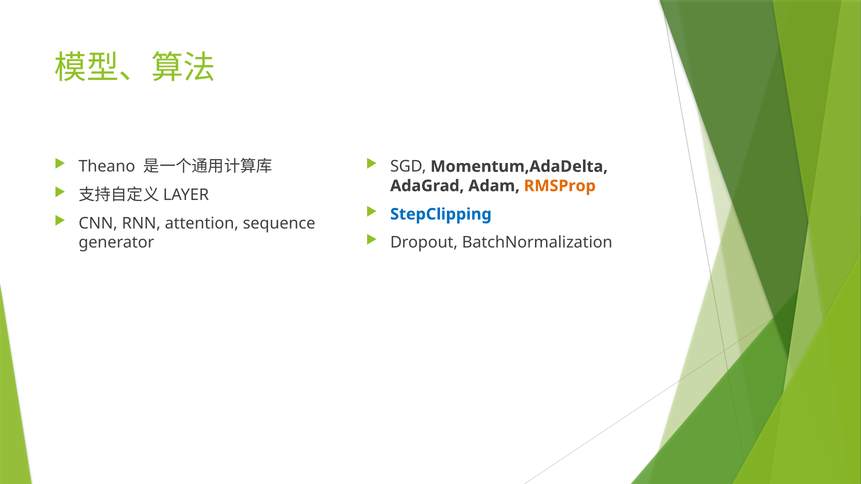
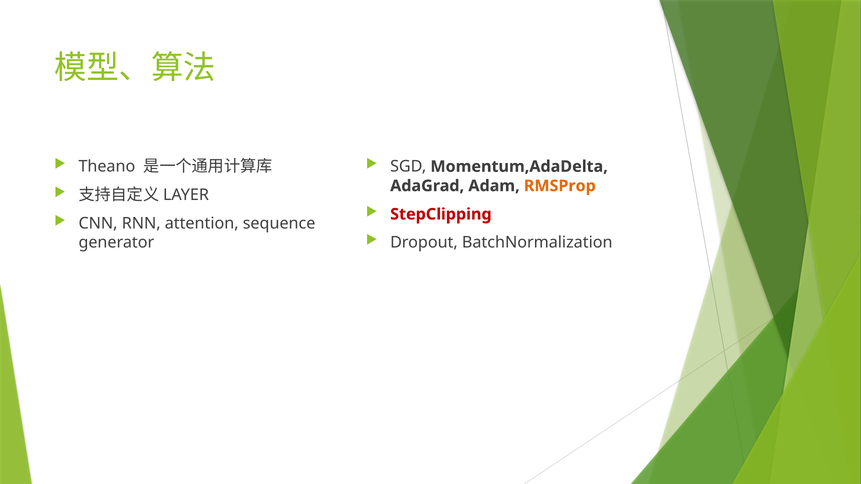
StepClipping colour: blue -> red
